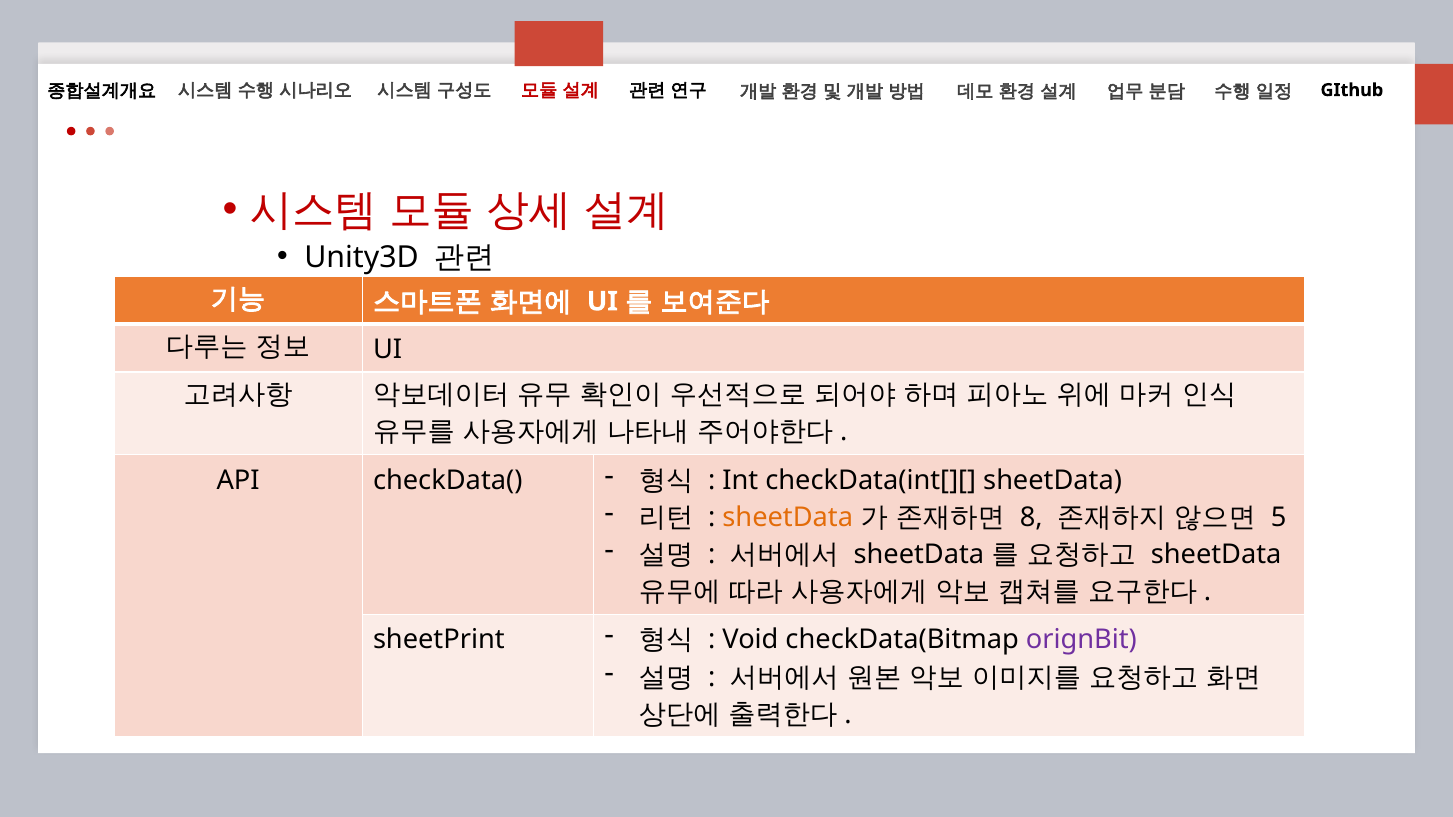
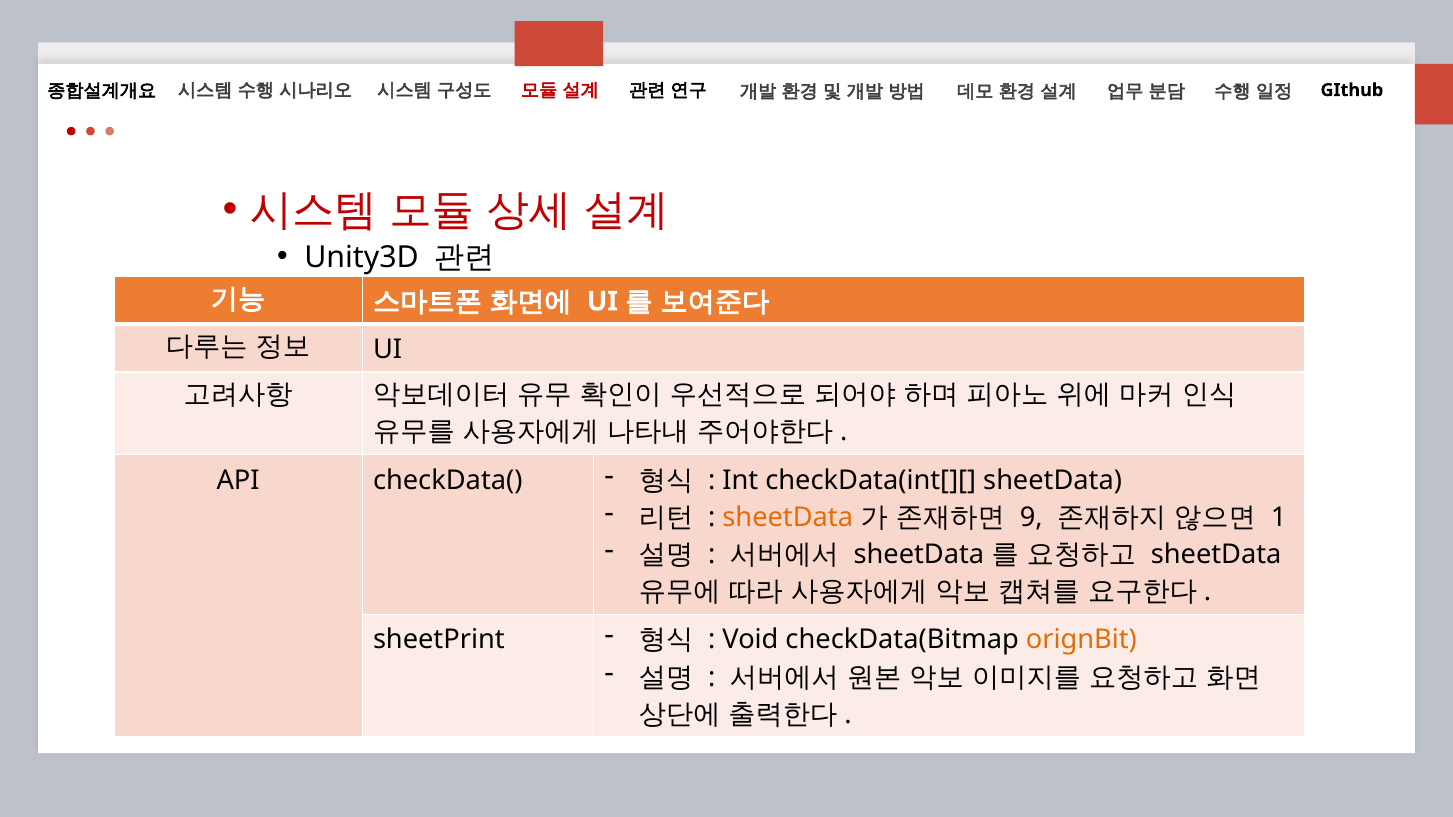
8: 8 -> 9
5: 5 -> 1
orignBit colour: purple -> orange
